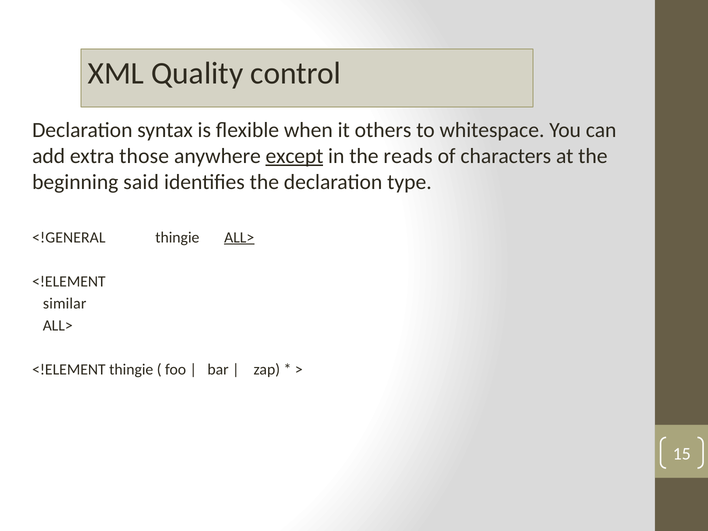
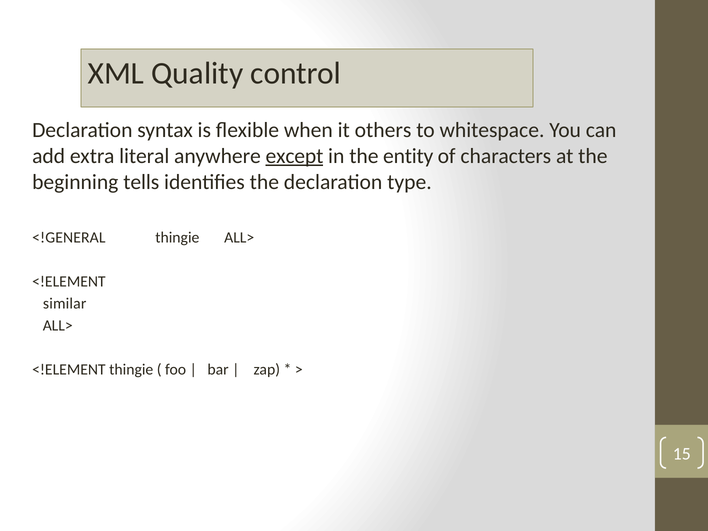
those: those -> literal
reads: reads -> entity
said: said -> tells
ALL> at (239, 237) underline: present -> none
